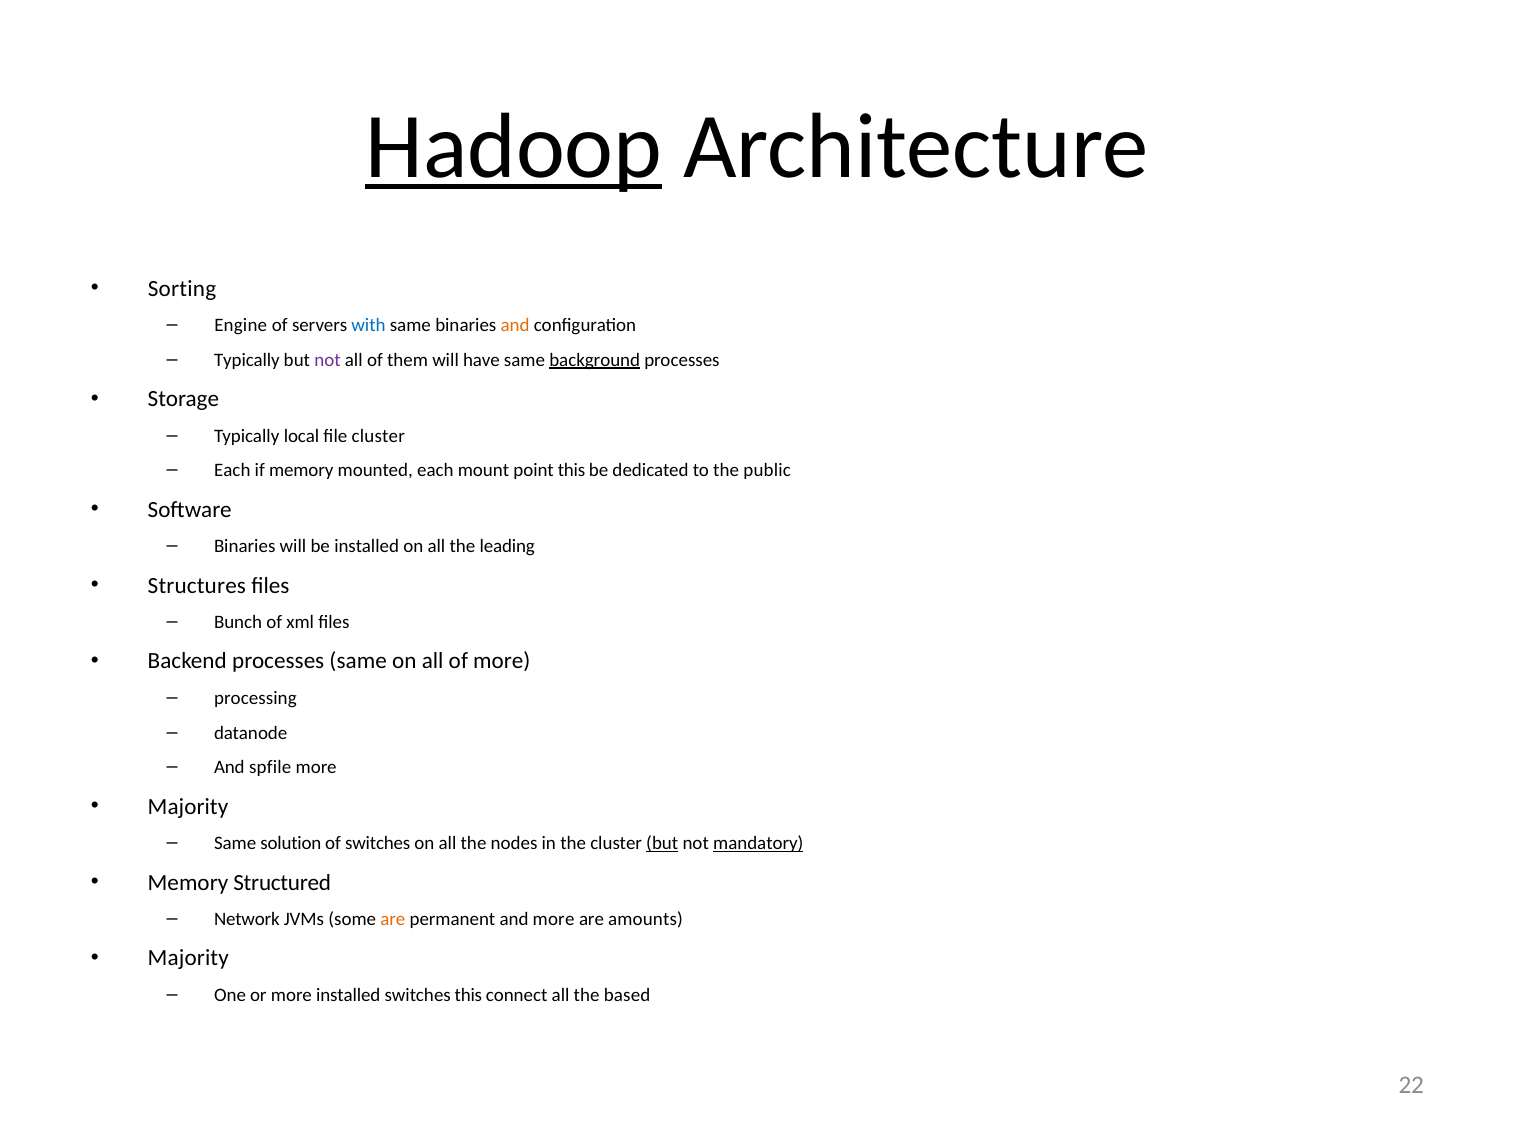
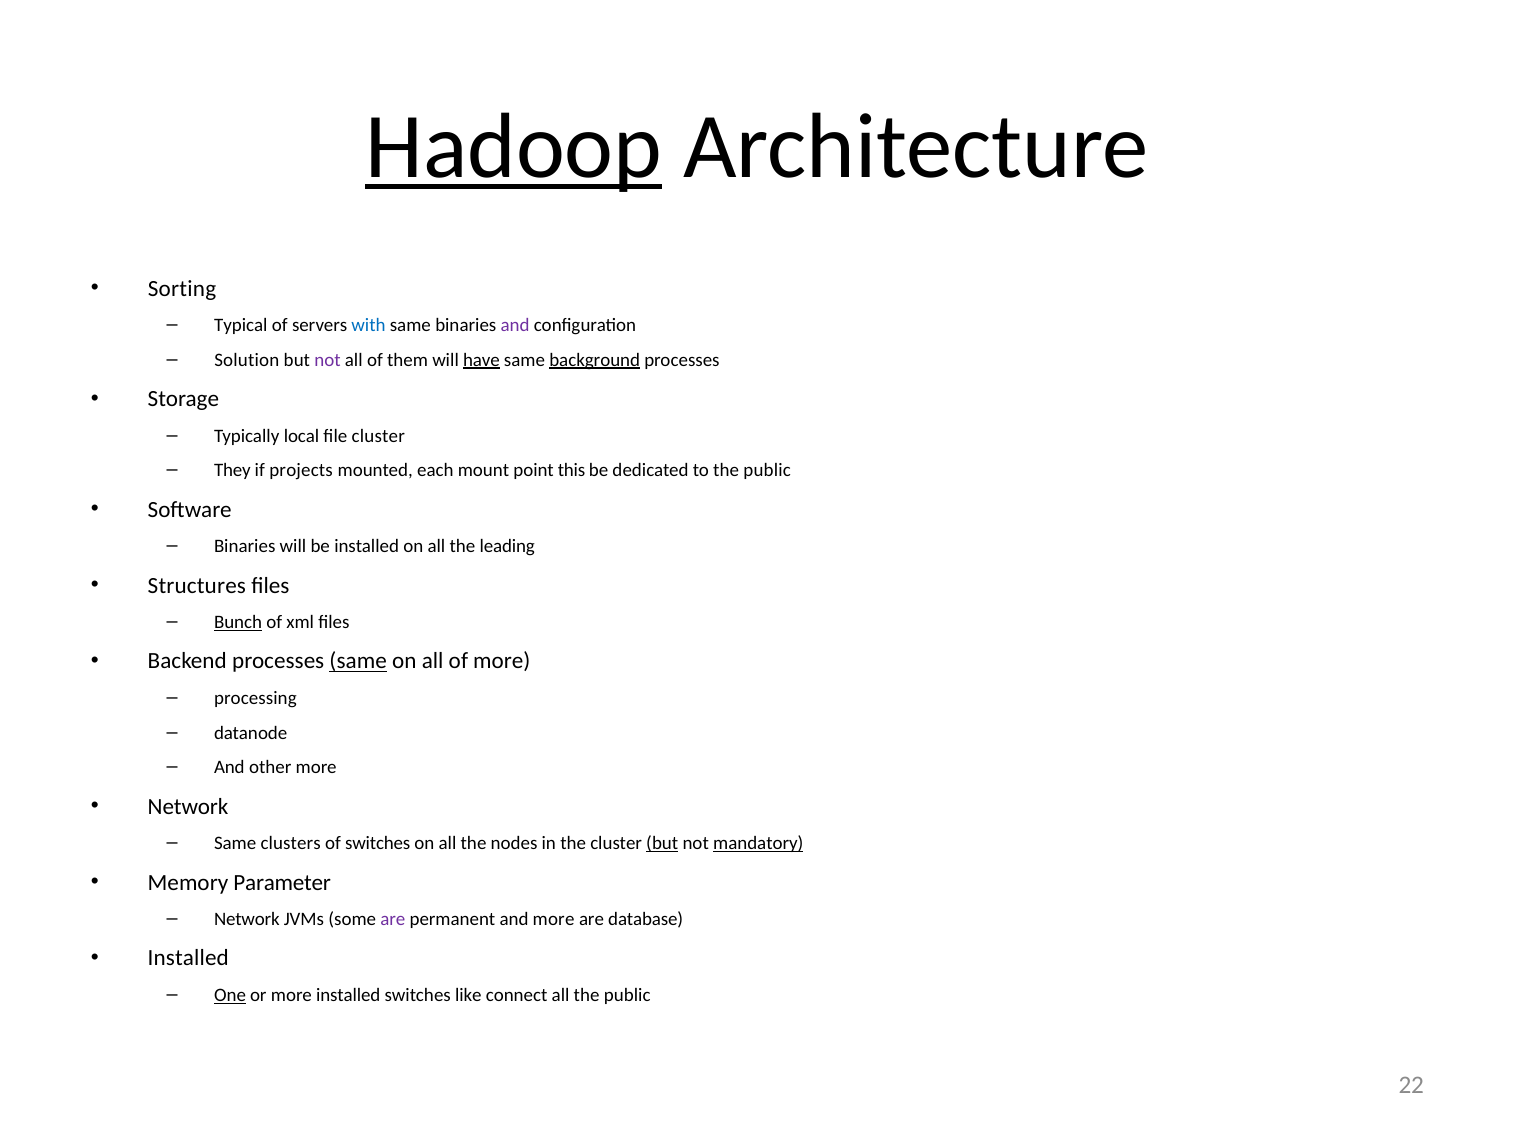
Engine: Engine -> Typical
and at (515, 325) colour: orange -> purple
Typically at (247, 360): Typically -> Solution
have underline: none -> present
Each at (232, 470): Each -> They
if memory: memory -> projects
Bunch underline: none -> present
same at (358, 661) underline: none -> present
spfile: spfile -> other
Majority at (188, 806): Majority -> Network
solution: solution -> clusters
Structured: Structured -> Parameter
are at (393, 919) colour: orange -> purple
amounts: amounts -> database
Majority at (188, 958): Majority -> Installed
One underline: none -> present
switches this: this -> like
all the based: based -> public
